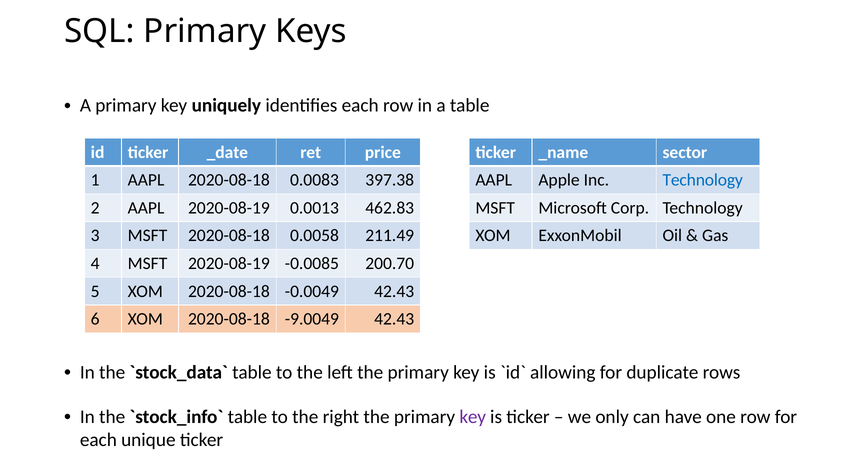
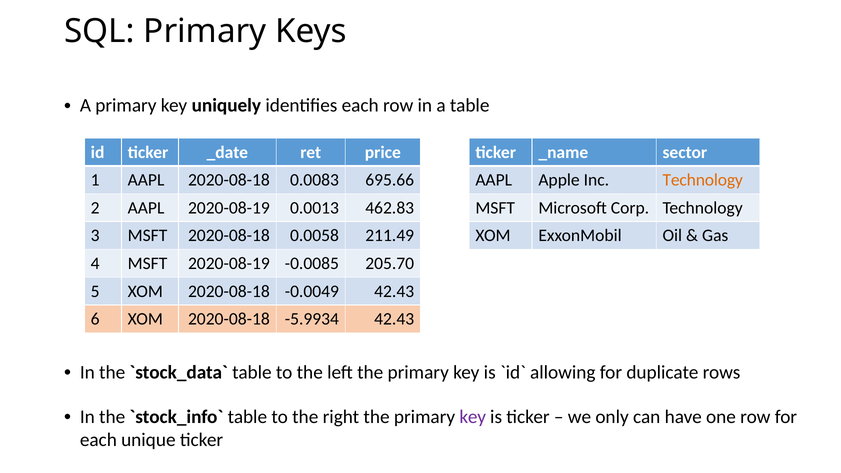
397.38: 397.38 -> 695.66
Technology at (703, 180) colour: blue -> orange
200.70: 200.70 -> 205.70
-9.0049: -9.0049 -> -5.9934
